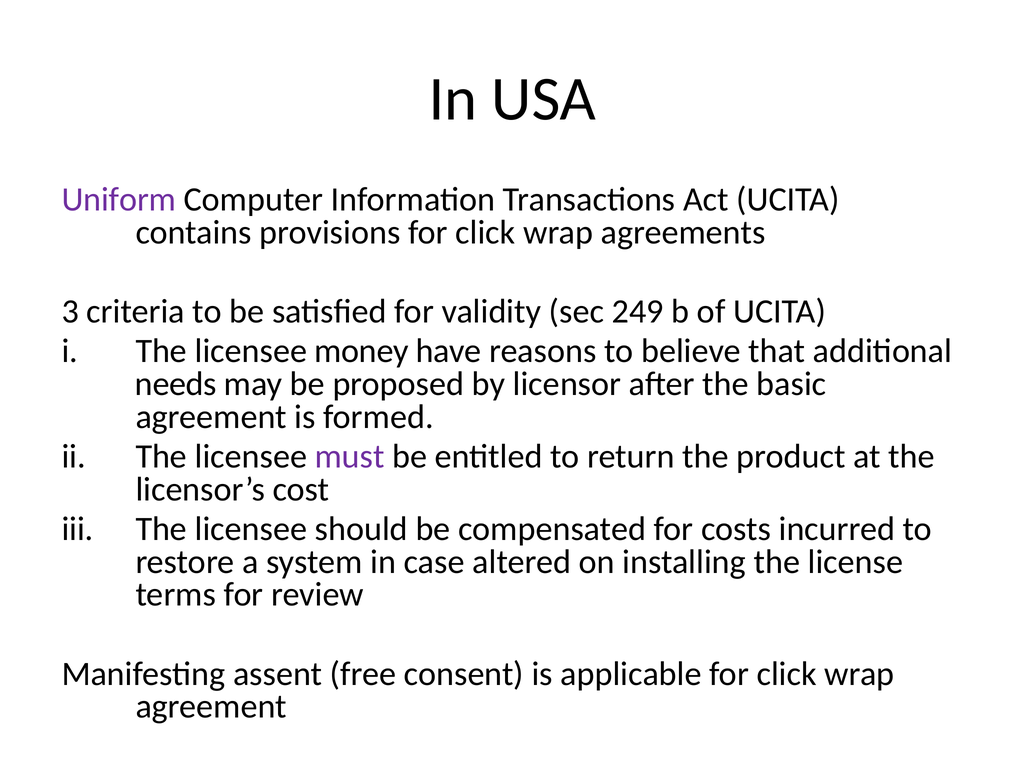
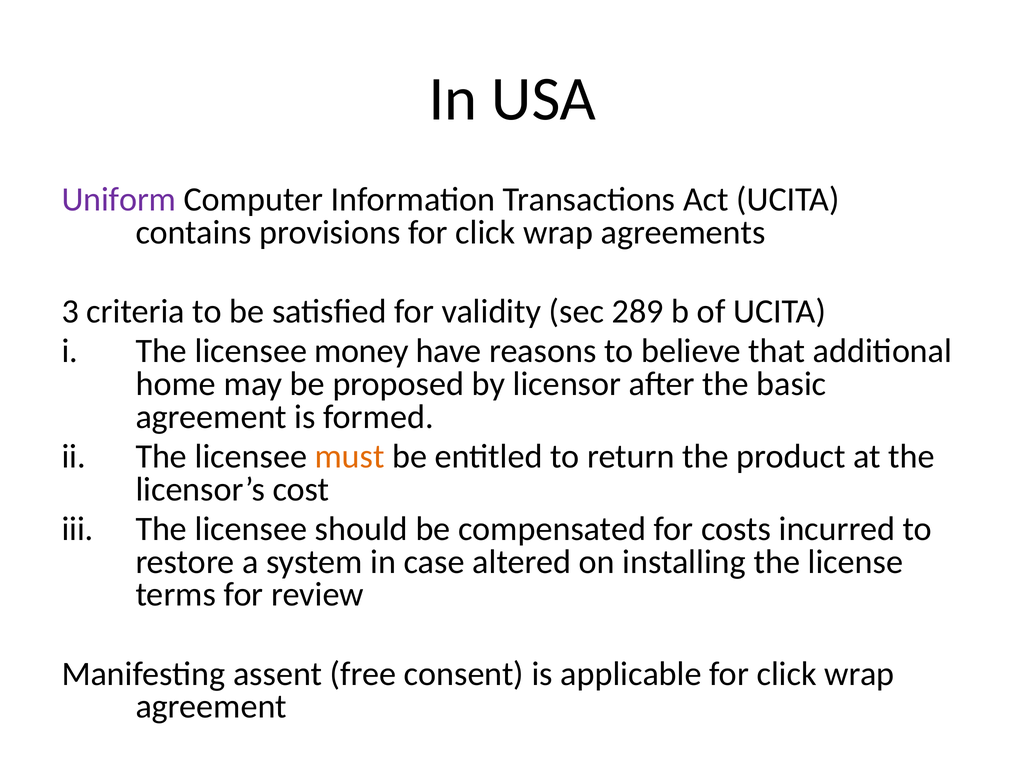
249: 249 -> 289
needs: needs -> home
must colour: purple -> orange
